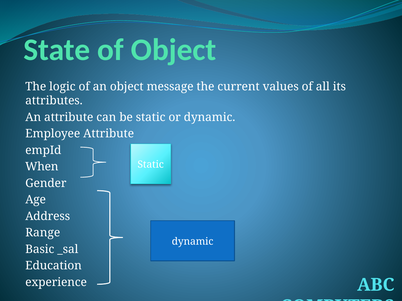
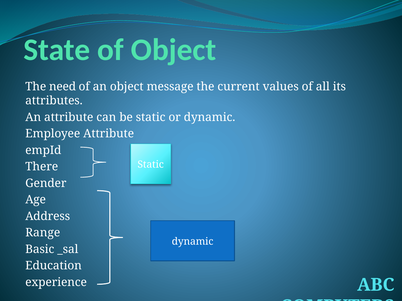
logic: logic -> need
When: When -> There
